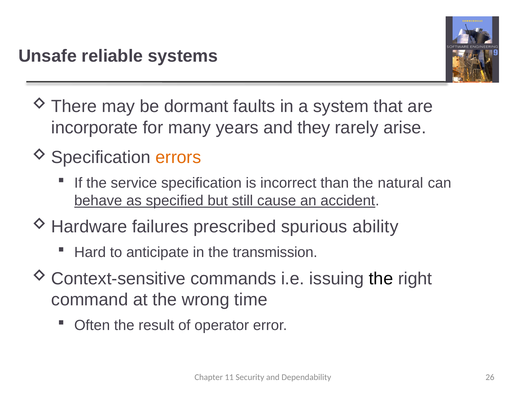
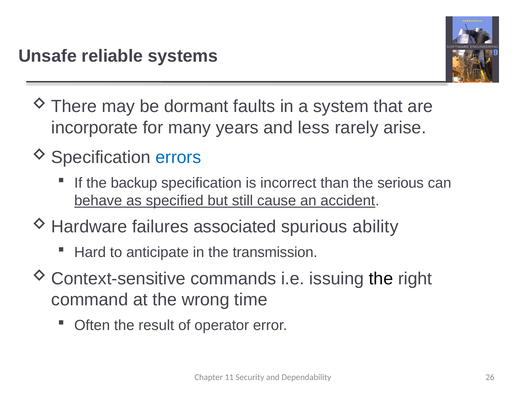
they: they -> less
errors colour: orange -> blue
service: service -> backup
natural: natural -> serious
prescribed: prescribed -> associated
